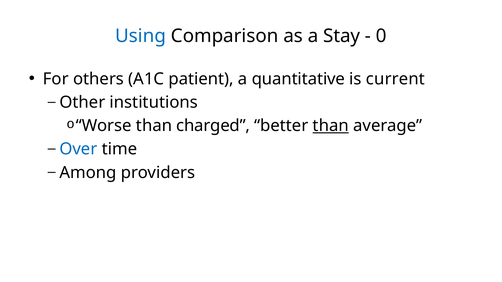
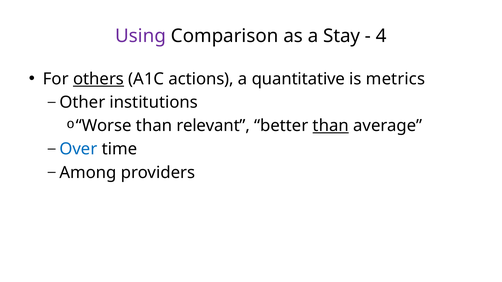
Using colour: blue -> purple
0: 0 -> 4
others underline: none -> present
patient: patient -> actions
current: current -> metrics
charged: charged -> relevant
